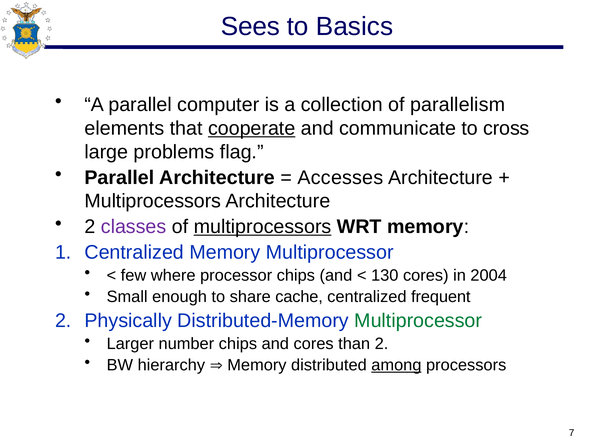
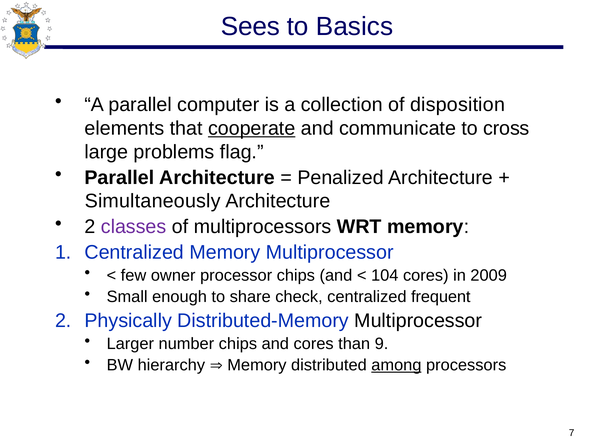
parallelism: parallelism -> disposition
Accesses: Accesses -> Penalized
Multiprocessors at (153, 201): Multiprocessors -> Simultaneously
multiprocessors at (263, 226) underline: present -> none
where: where -> owner
130: 130 -> 104
2004: 2004 -> 2009
cache: cache -> check
Multiprocessor at (418, 320) colour: green -> black
than 2: 2 -> 9
